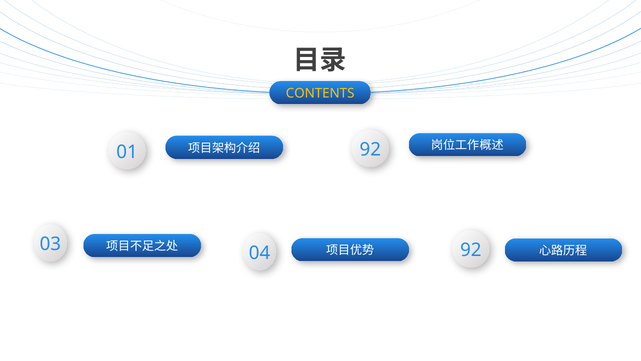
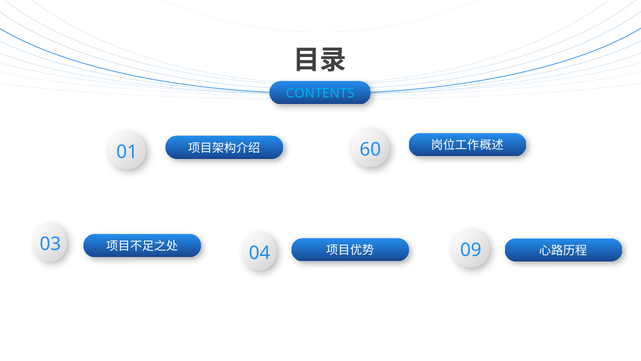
CONTENTS colour: yellow -> light blue
92 at (370, 150): 92 -> 60
92 at (471, 250): 92 -> 09
